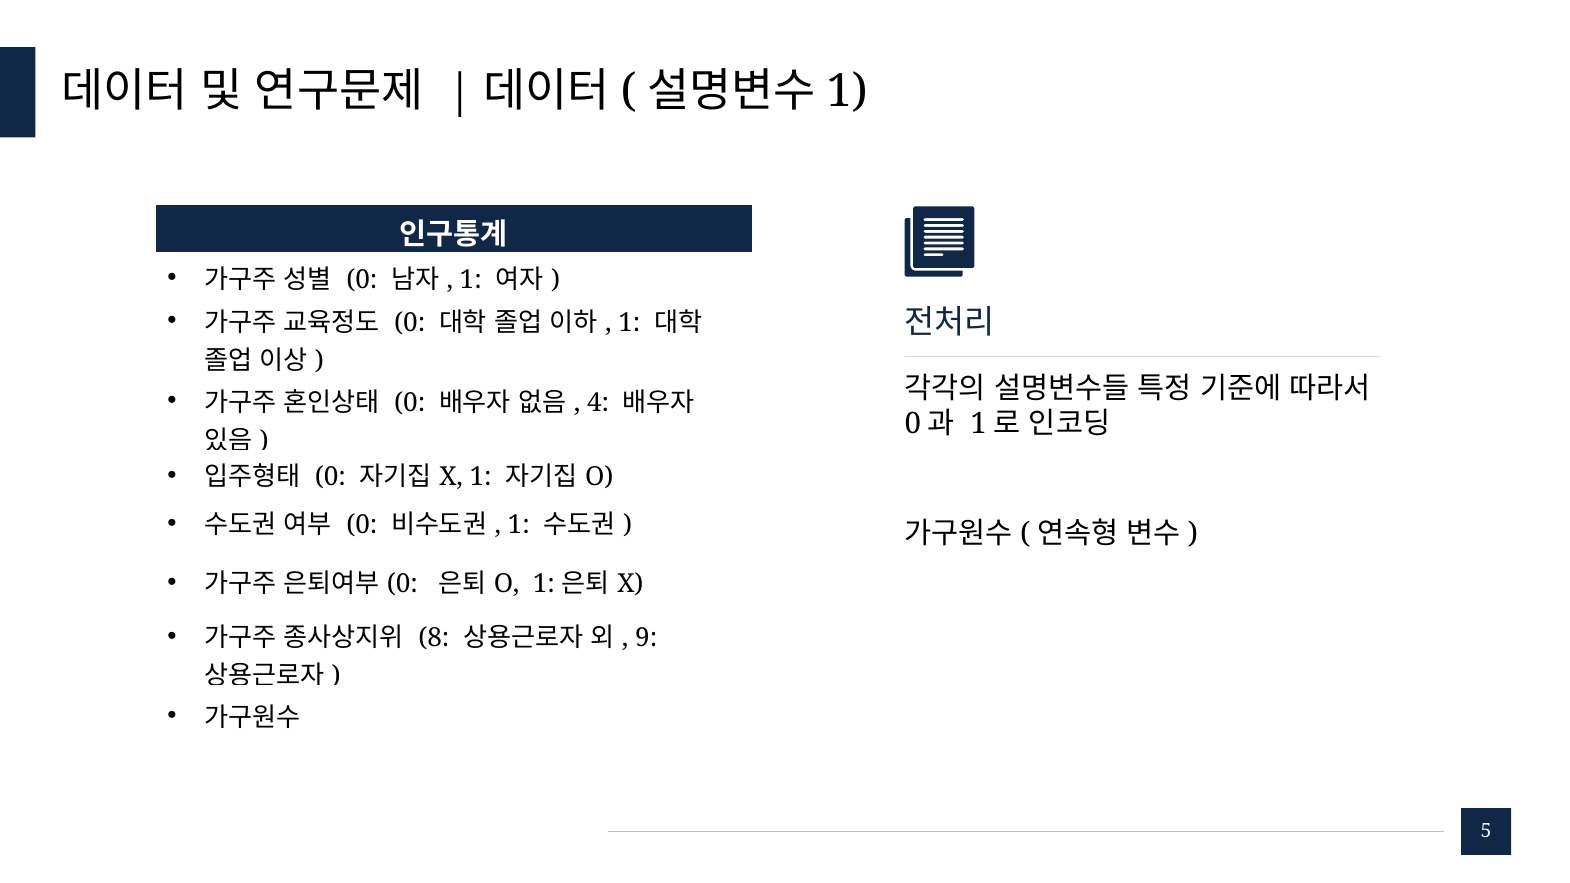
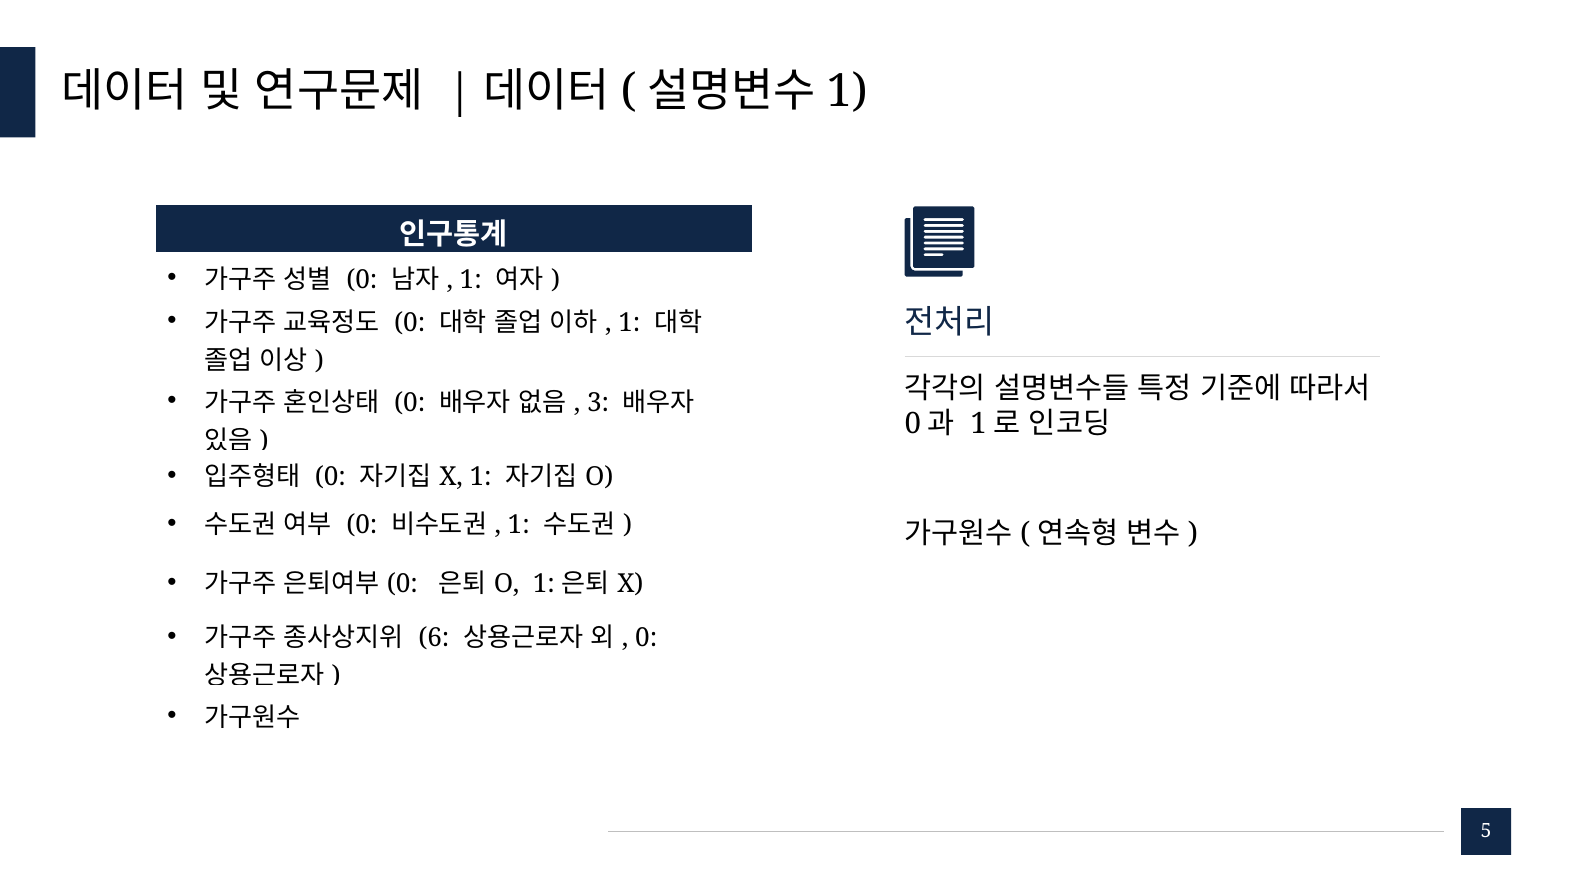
4: 4 -> 3
8: 8 -> 6
9 at (646, 638): 9 -> 0
